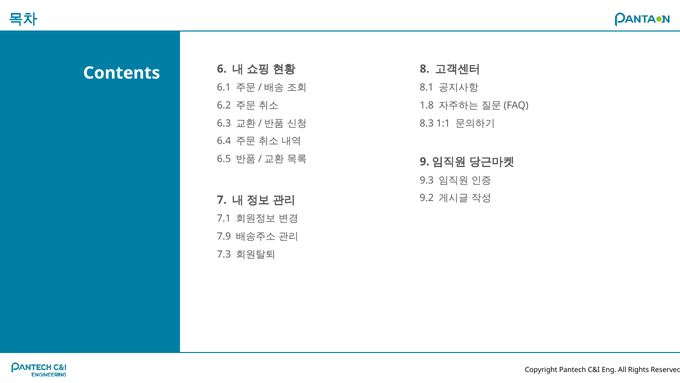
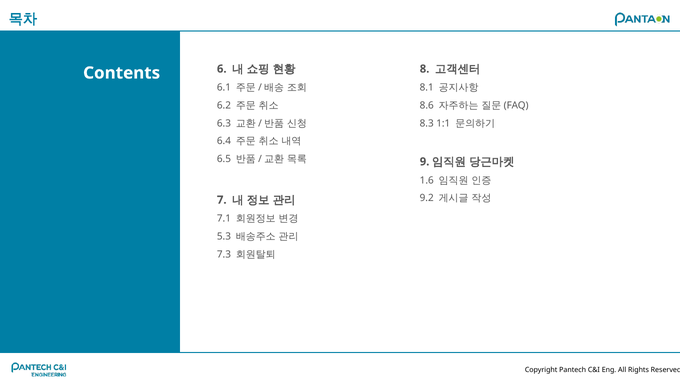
1.8: 1.8 -> 8.6
9.3: 9.3 -> 1.6
7.9: 7.9 -> 5.3
